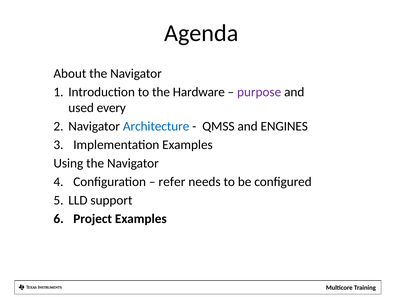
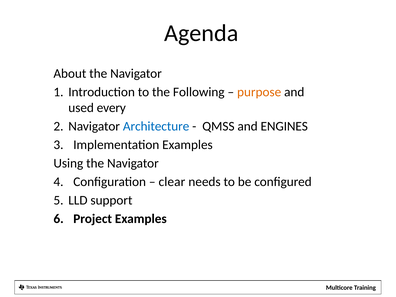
Hardware: Hardware -> Following
purpose colour: purple -> orange
refer: refer -> clear
